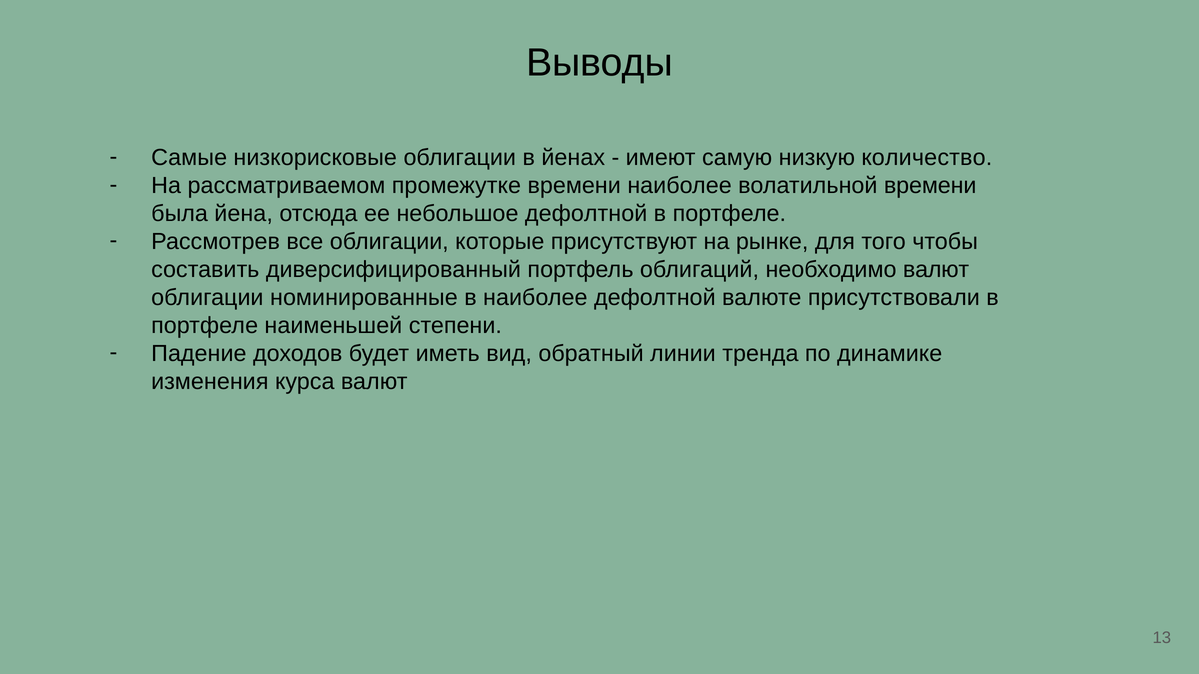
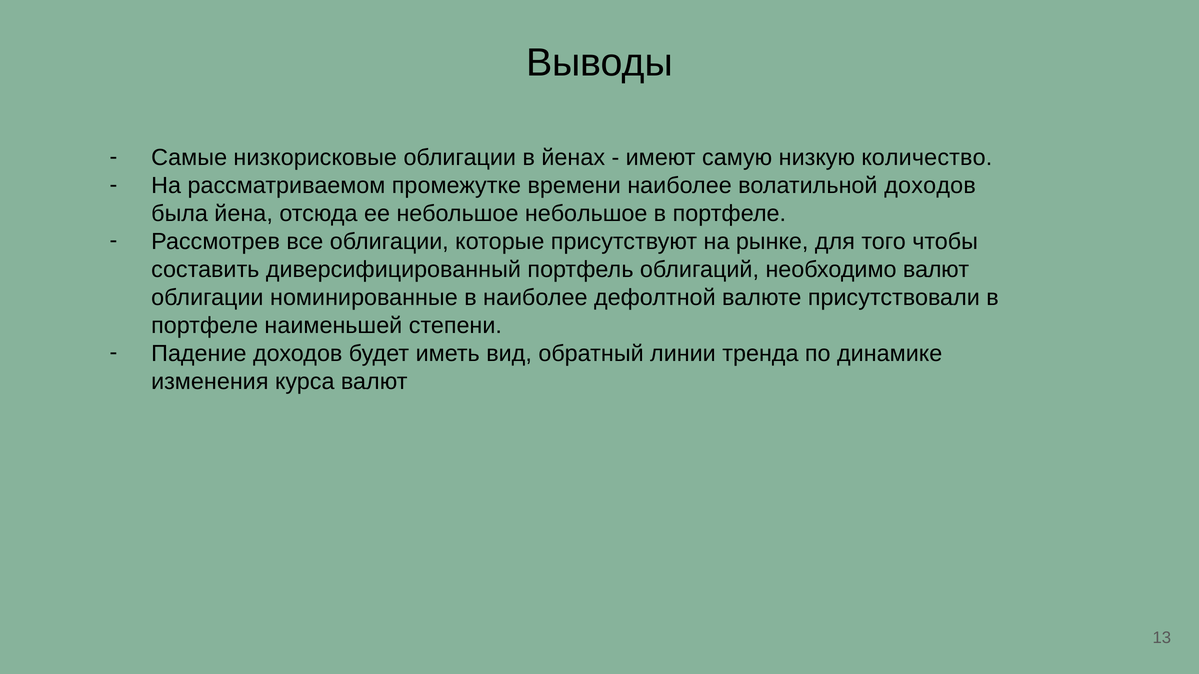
волатильной времени: времени -> доходов
небольшое дефолтной: дефолтной -> небольшое
